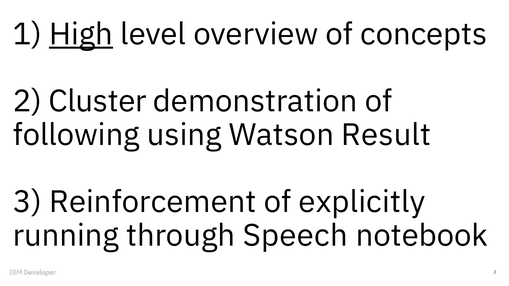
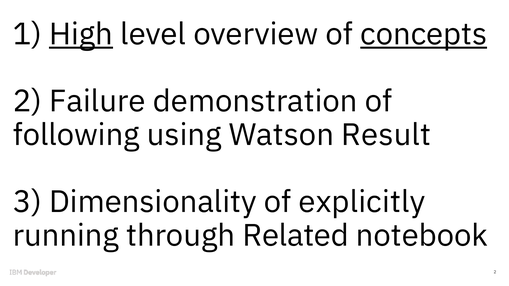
concepts underline: none -> present
Cluster: Cluster -> Failure
Reinforcement: Reinforcement -> Dimensionality
Speech: Speech -> Related
